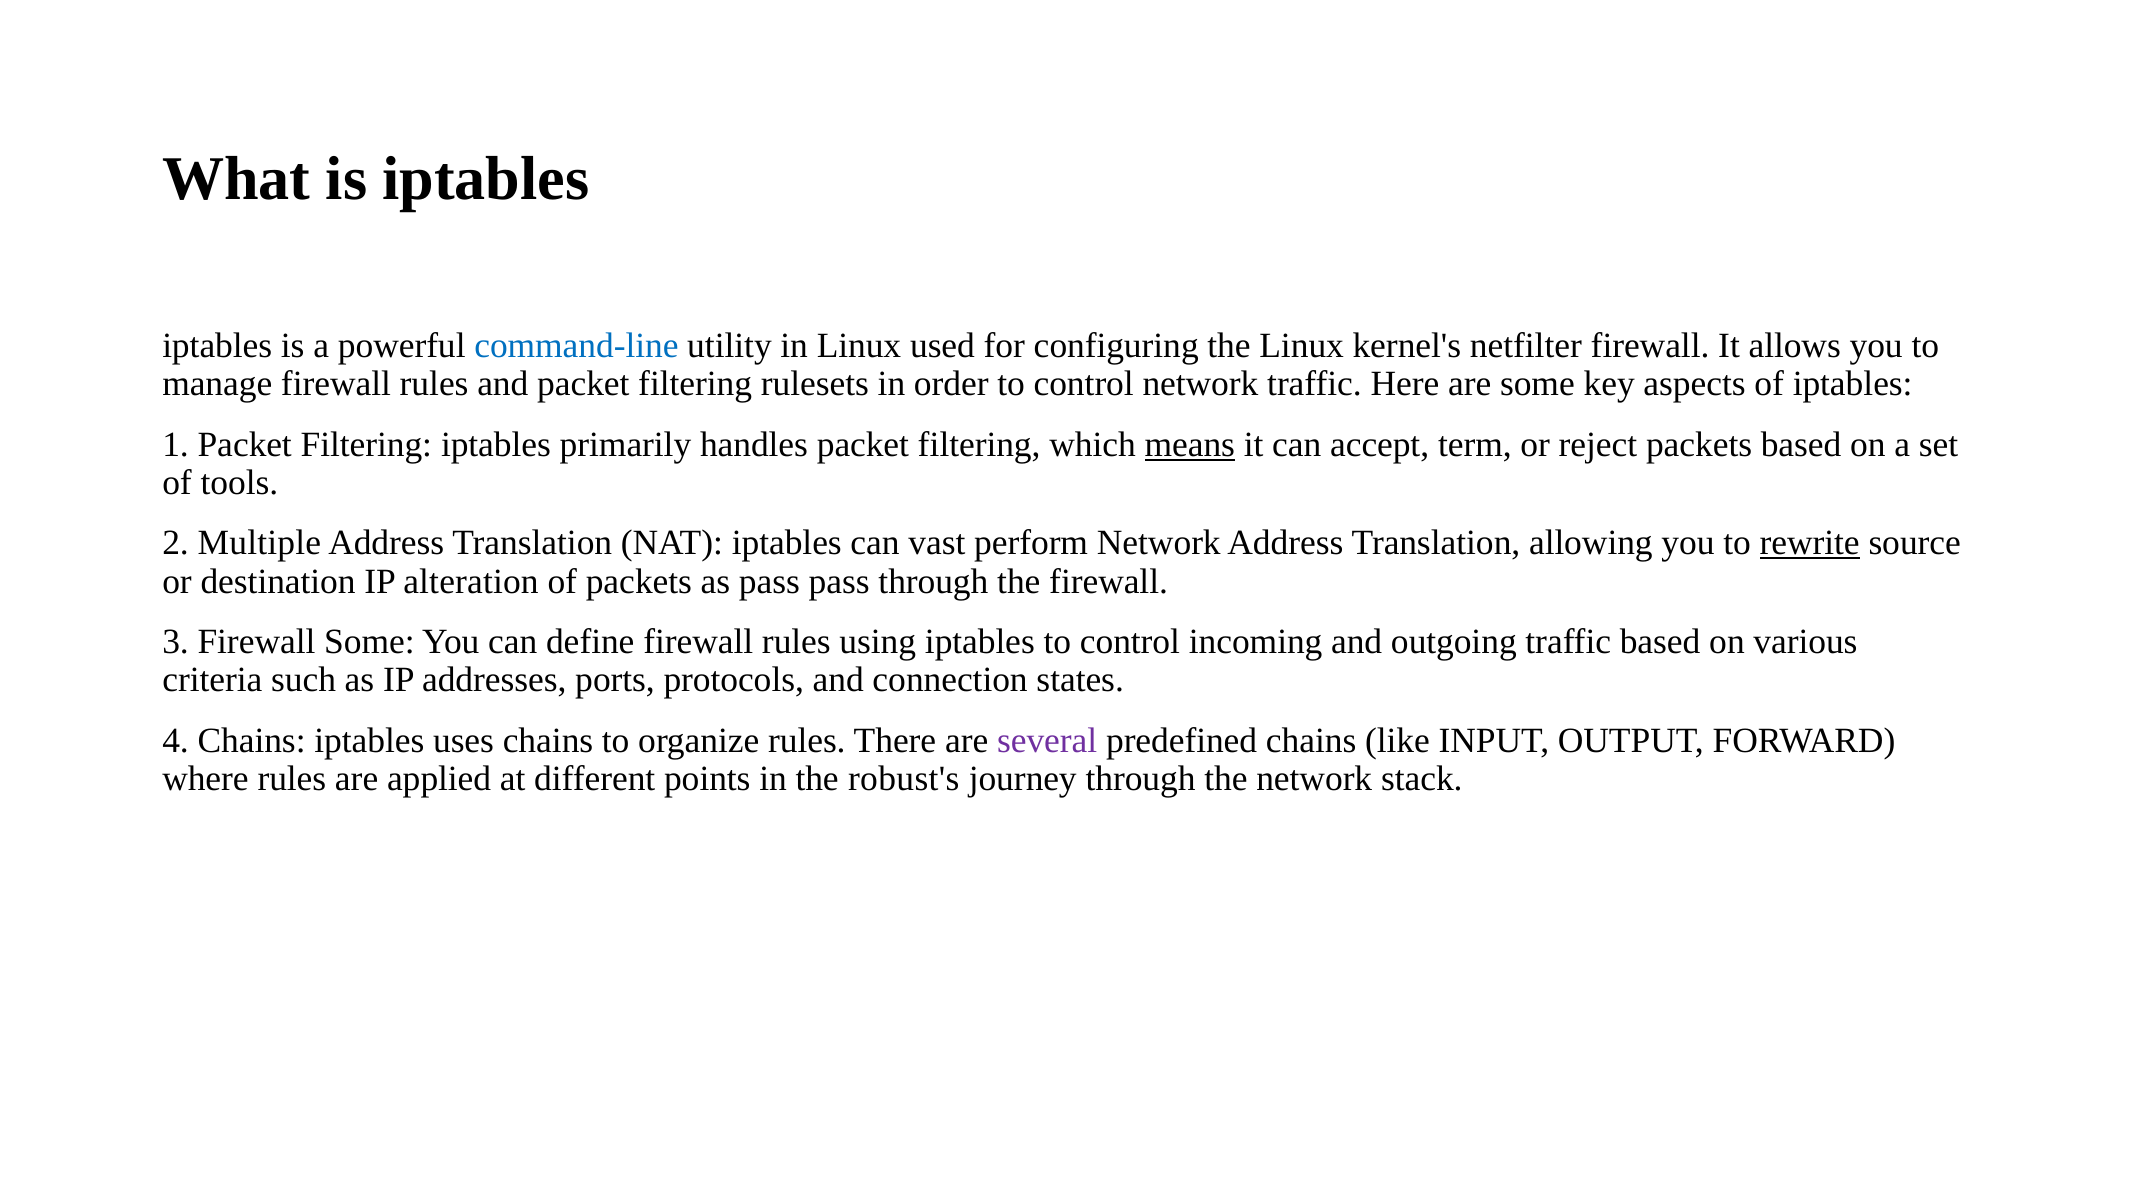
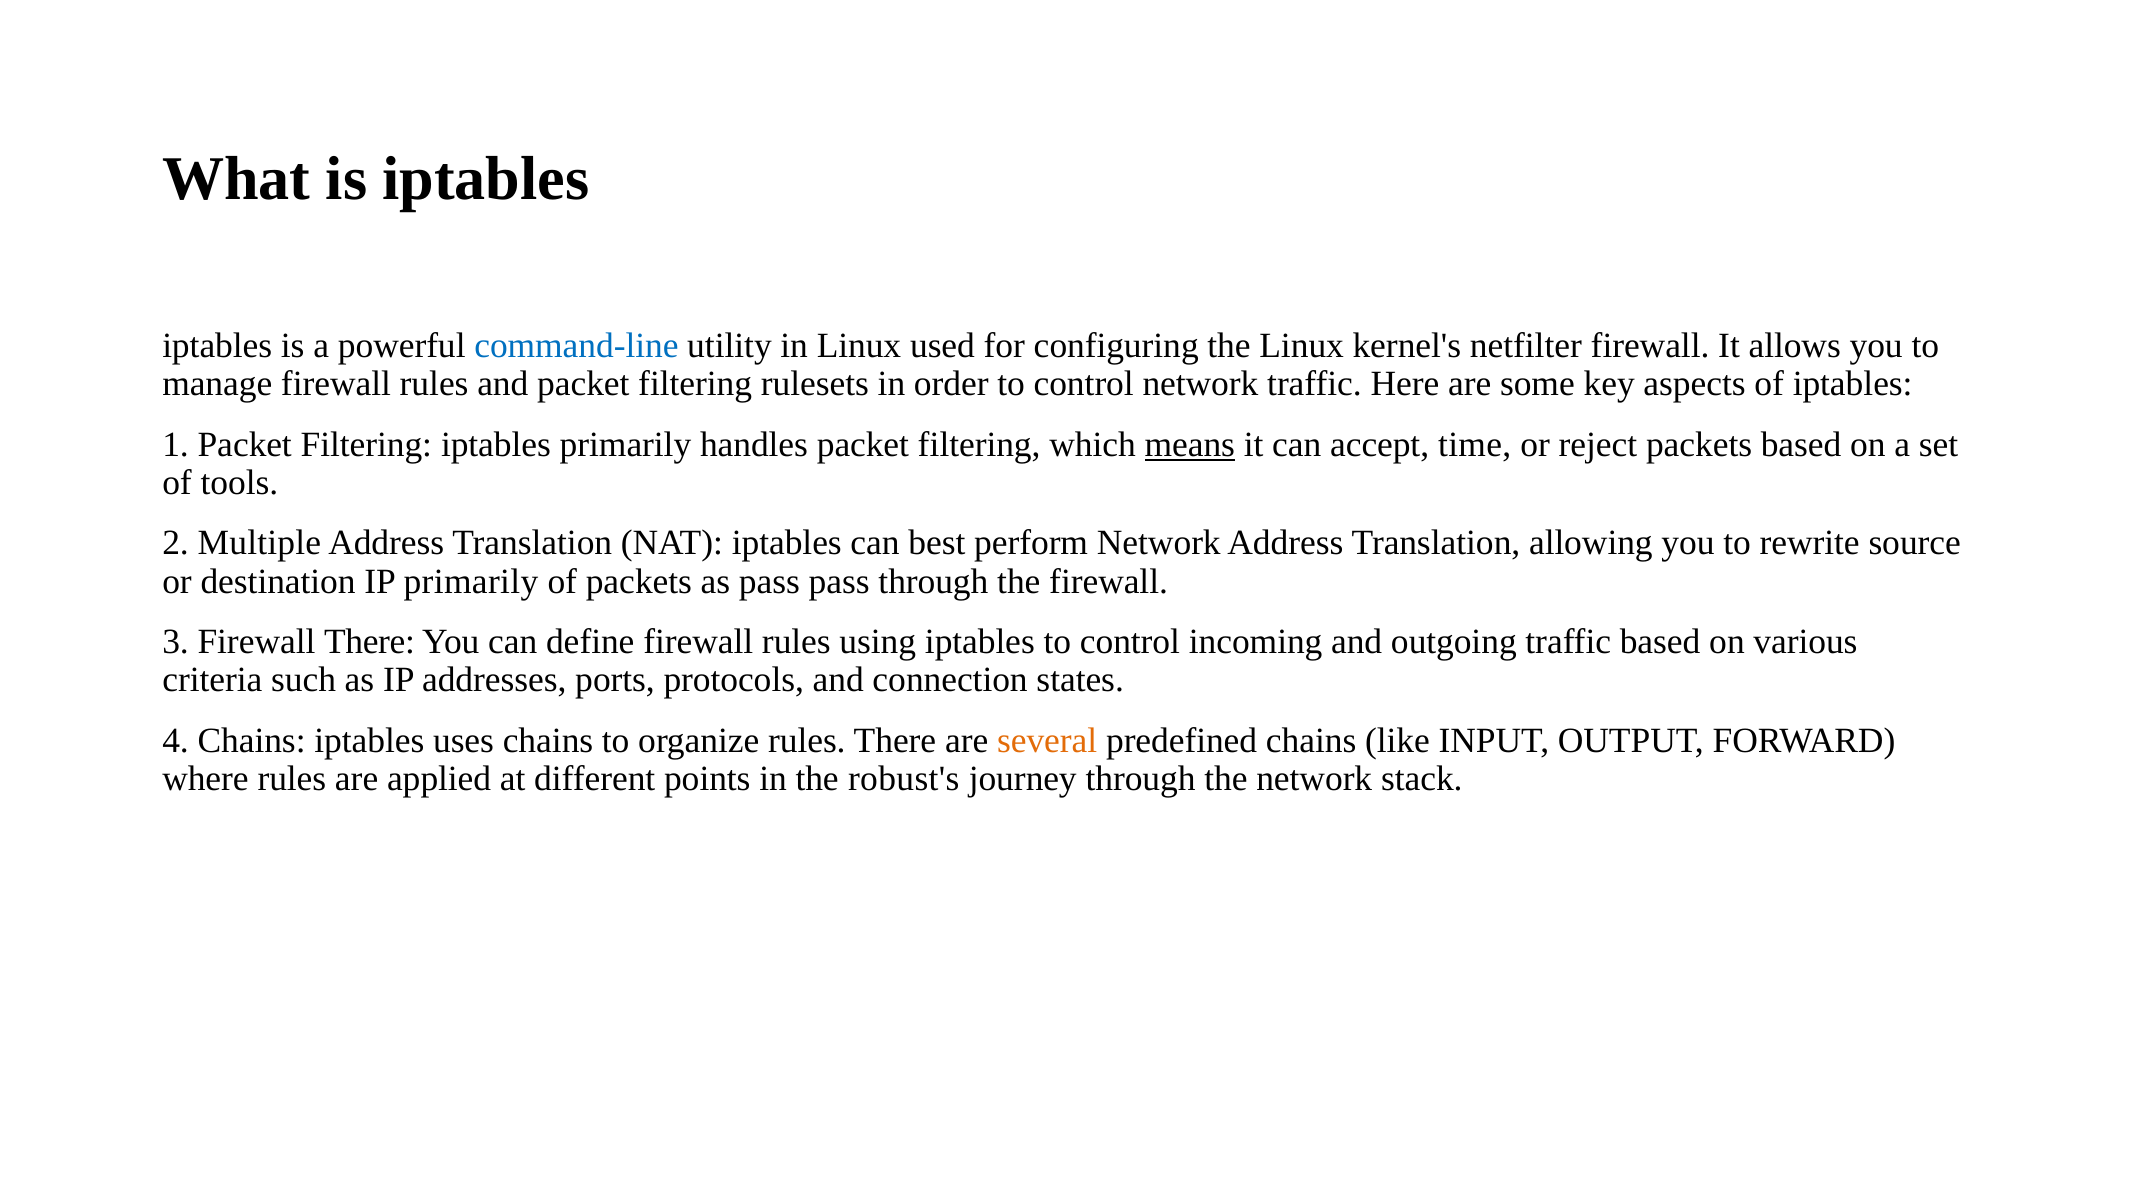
term: term -> time
vast: vast -> best
rewrite underline: present -> none
IP alteration: alteration -> primarily
Firewall Some: Some -> There
several colour: purple -> orange
